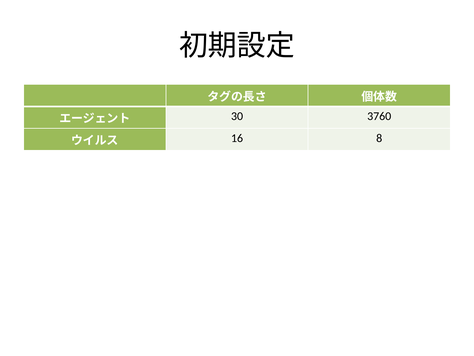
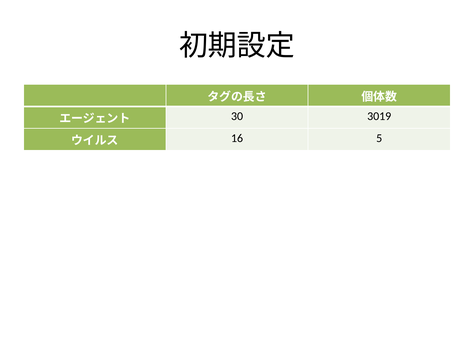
3760: 3760 -> 3019
8: 8 -> 5
